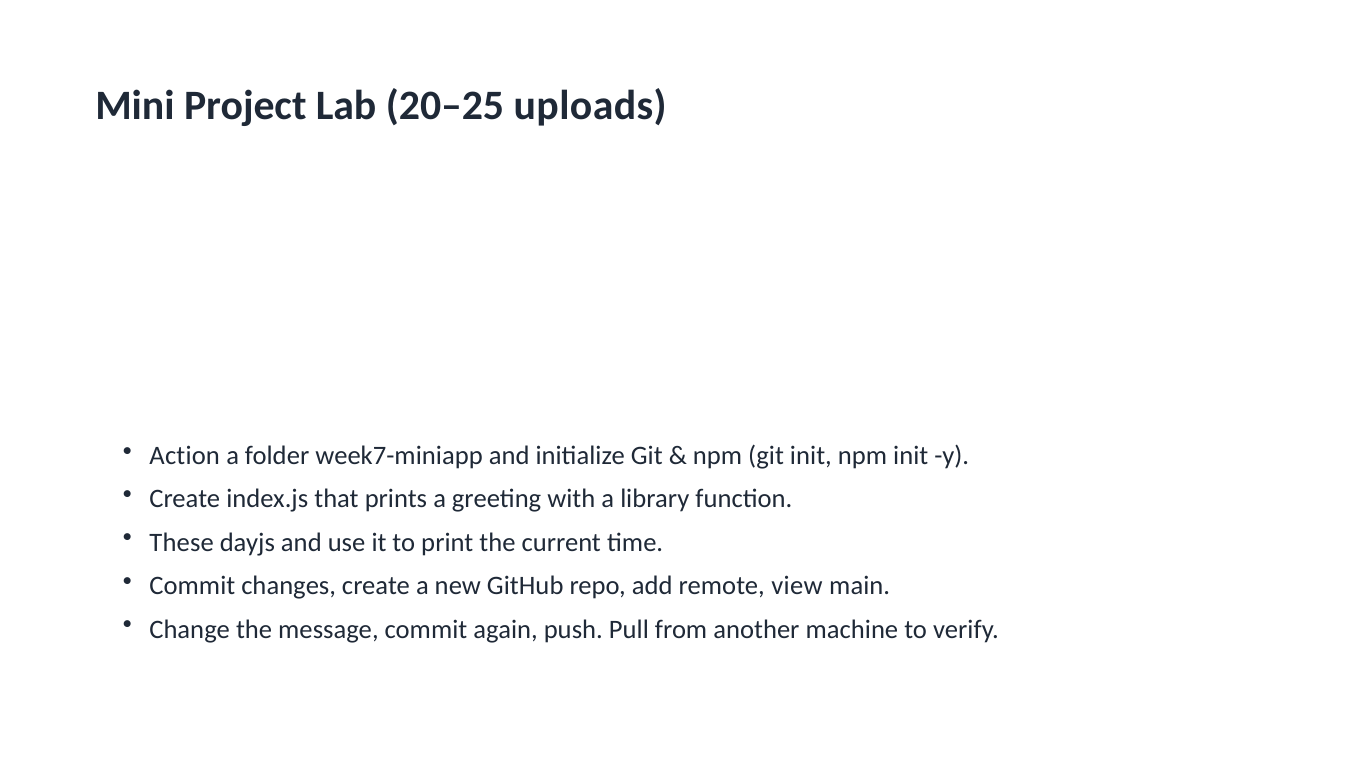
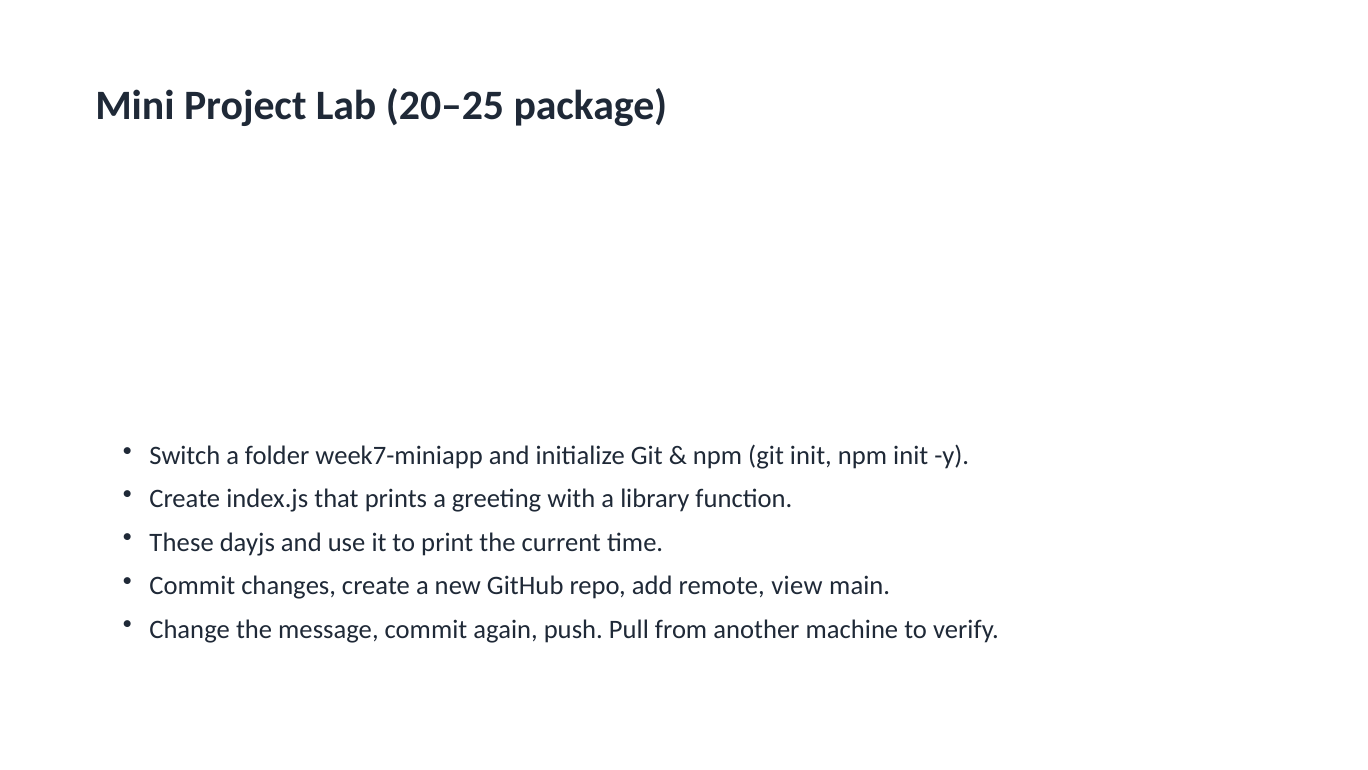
uploads: uploads -> package
Action: Action -> Switch
